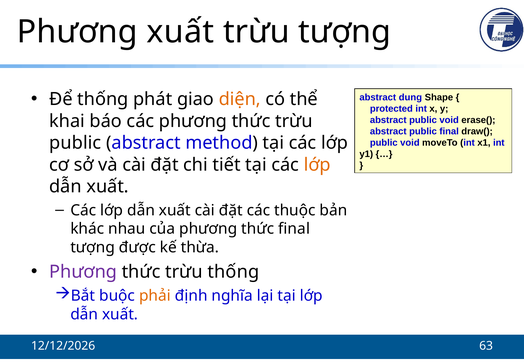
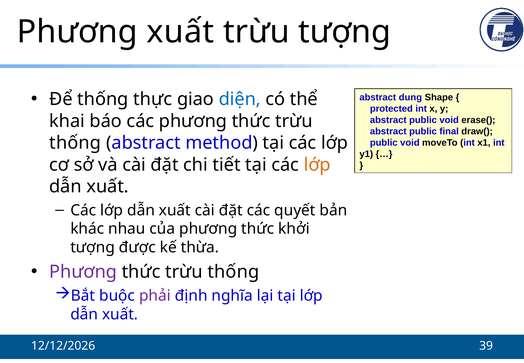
phát: phát -> thực
diện colour: orange -> blue
public at (75, 143): public -> thống
thuộc: thuộc -> quyết
thức final: final -> khởi
phải colour: orange -> purple
63: 63 -> 39
